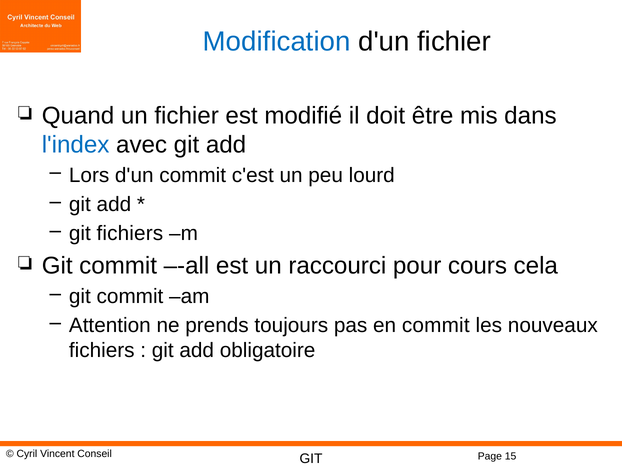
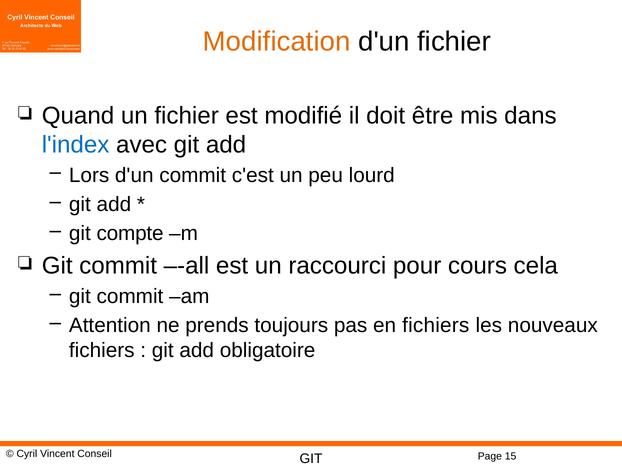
Modification colour: blue -> orange
git fichiers: fichiers -> compte
en commit: commit -> fichiers
